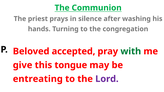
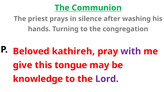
accepted: accepted -> kathireh
with colour: green -> purple
entreating: entreating -> knowledge
